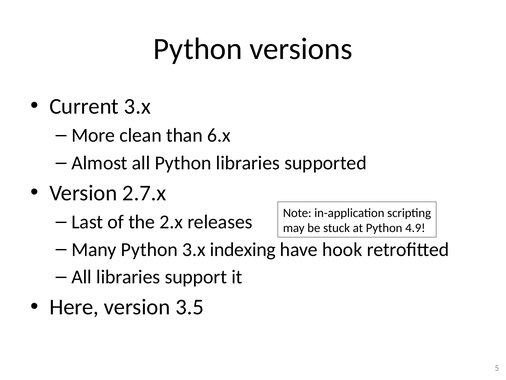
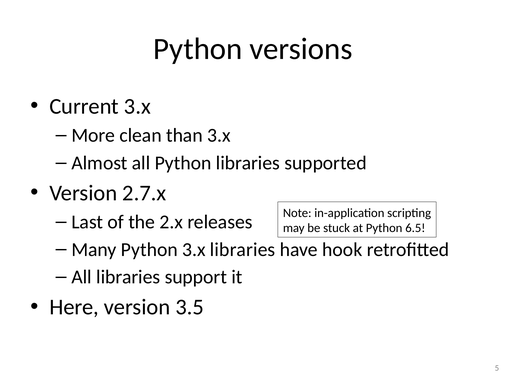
than 6.x: 6.x -> 3.x
4.9: 4.9 -> 6.5
3.x indexing: indexing -> libraries
